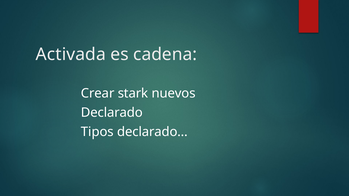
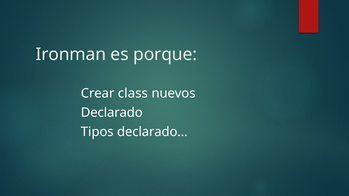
Activada: Activada -> Ironman
cadena: cadena -> porque
stark: stark -> class
